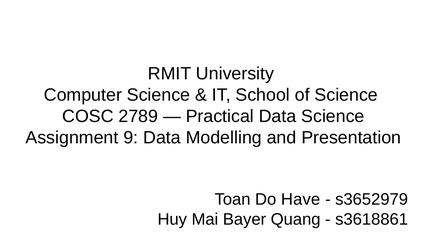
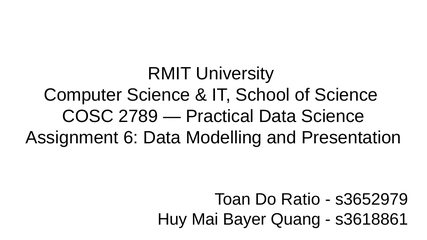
9: 9 -> 6
Have: Have -> Ratio
